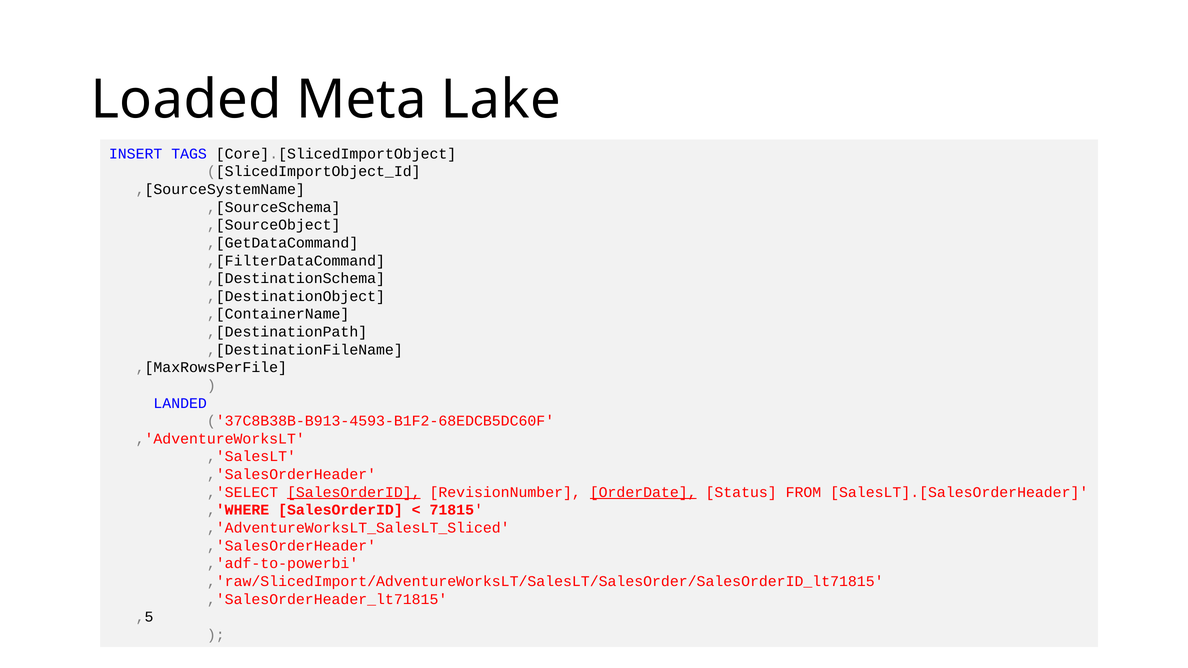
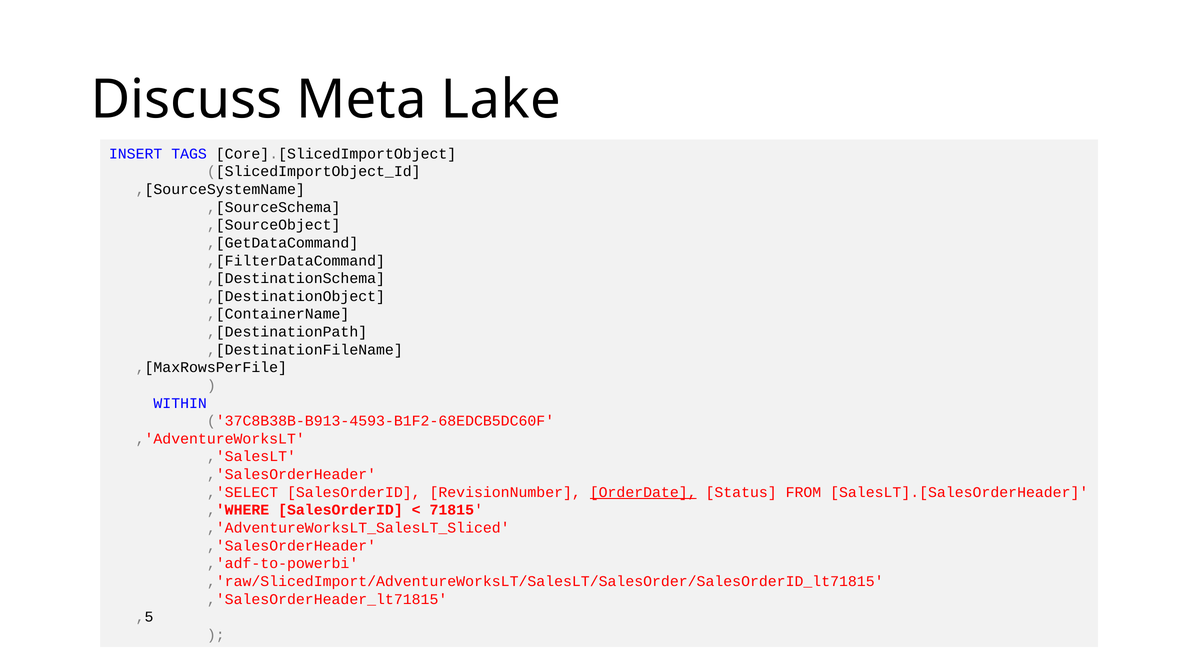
Loaded: Loaded -> Discuss
LANDED: LANDED -> WITHIN
SalesOrderID at (354, 492) underline: present -> none
